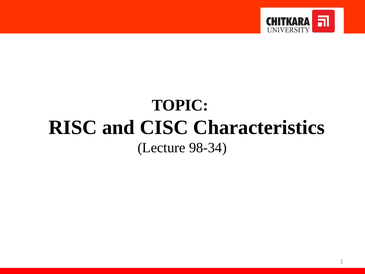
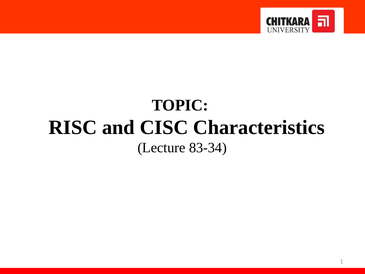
98-34: 98-34 -> 83-34
